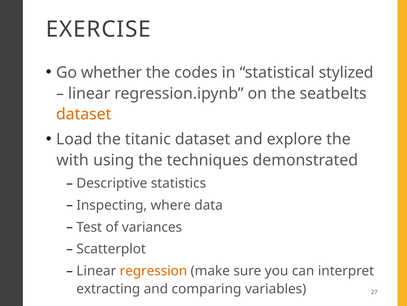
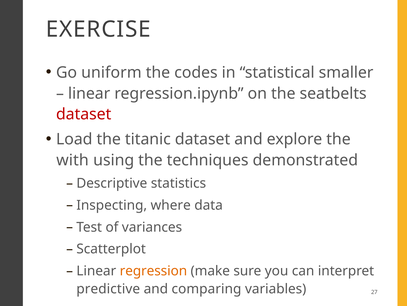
whether: whether -> uniform
stylized: stylized -> smaller
dataset at (84, 114) colour: orange -> red
extracting: extracting -> predictive
